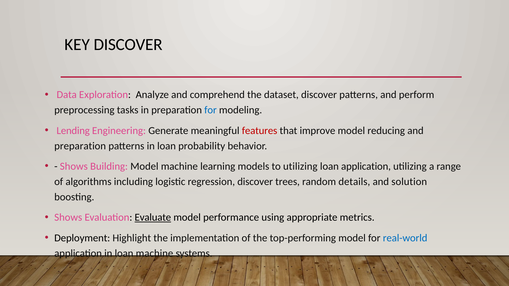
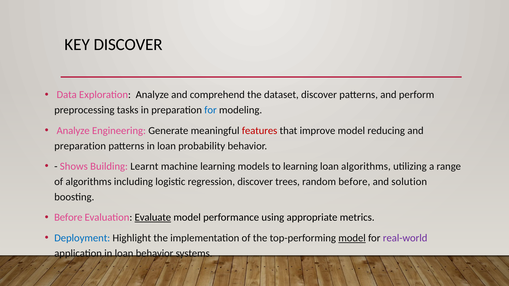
Lending at (73, 131): Lending -> Analyze
Building Model: Model -> Learnt
to utilizing: utilizing -> learning
loan application: application -> algorithms
random details: details -> before
Shows at (68, 218): Shows -> Before
Deployment colour: black -> blue
model at (352, 238) underline: none -> present
real-world colour: blue -> purple
loan machine: machine -> behavior
